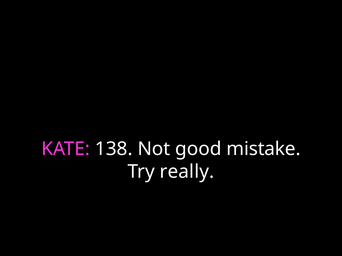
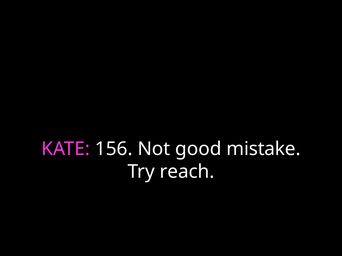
138: 138 -> 156
really: really -> reach
